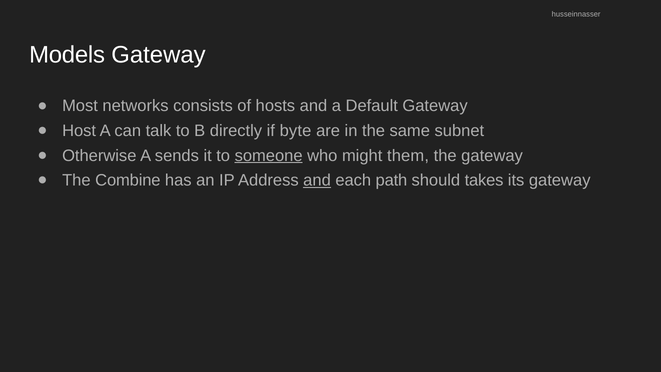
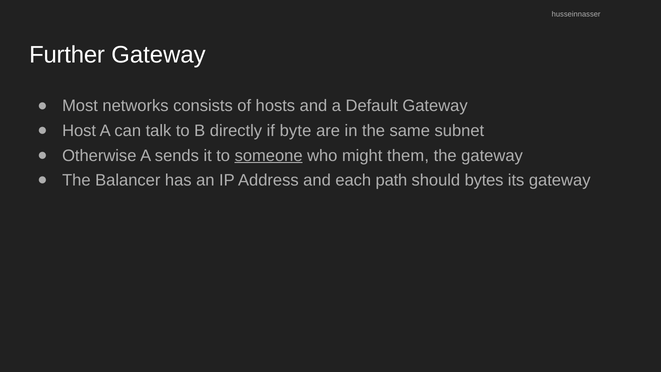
Models: Models -> Further
Combine: Combine -> Balancer
and at (317, 180) underline: present -> none
takes: takes -> bytes
